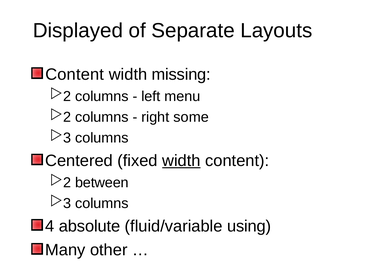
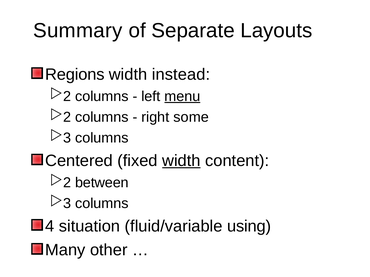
Displayed: Displayed -> Summary
Content at (75, 74): Content -> Regions
missing: missing -> instead
menu underline: none -> present
absolute: absolute -> situation
